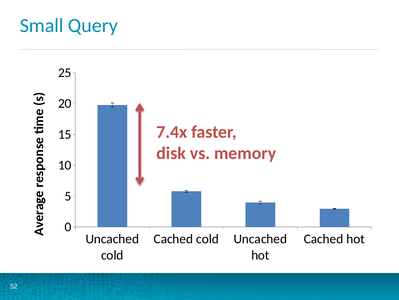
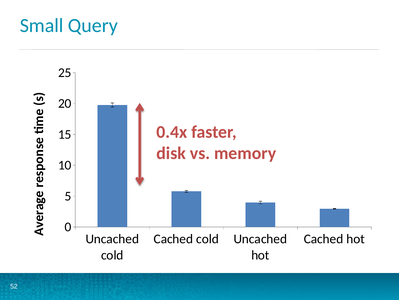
7.4x: 7.4x -> 0.4x
